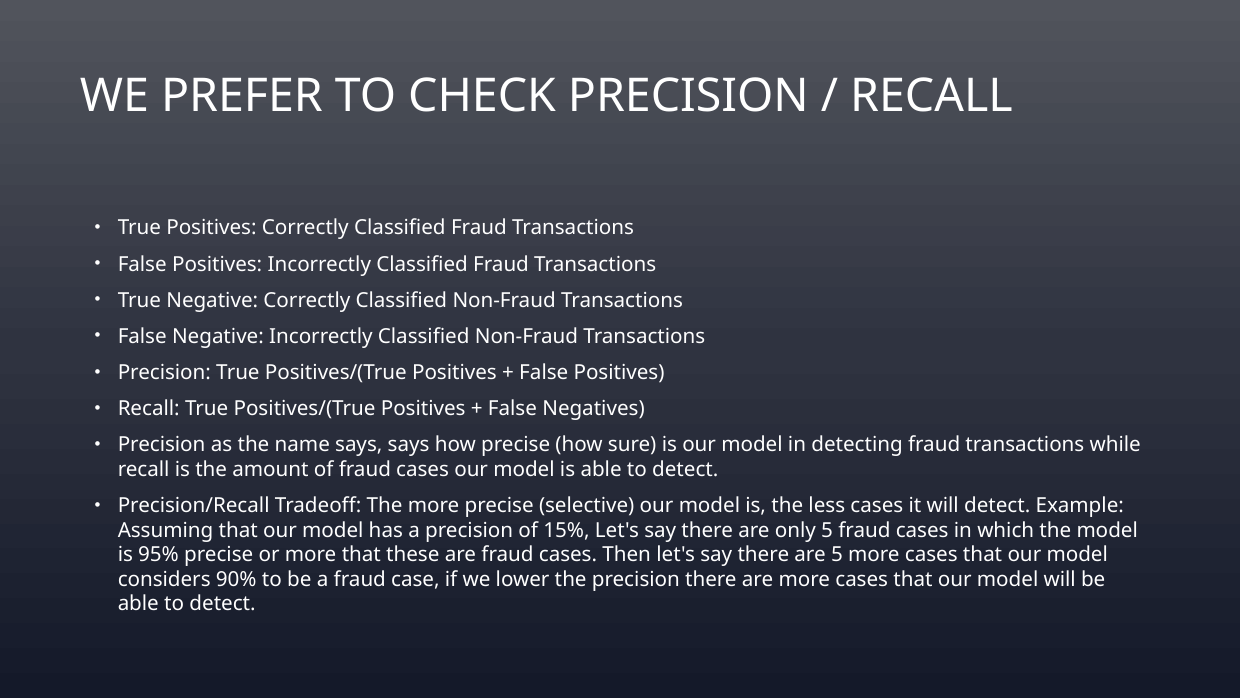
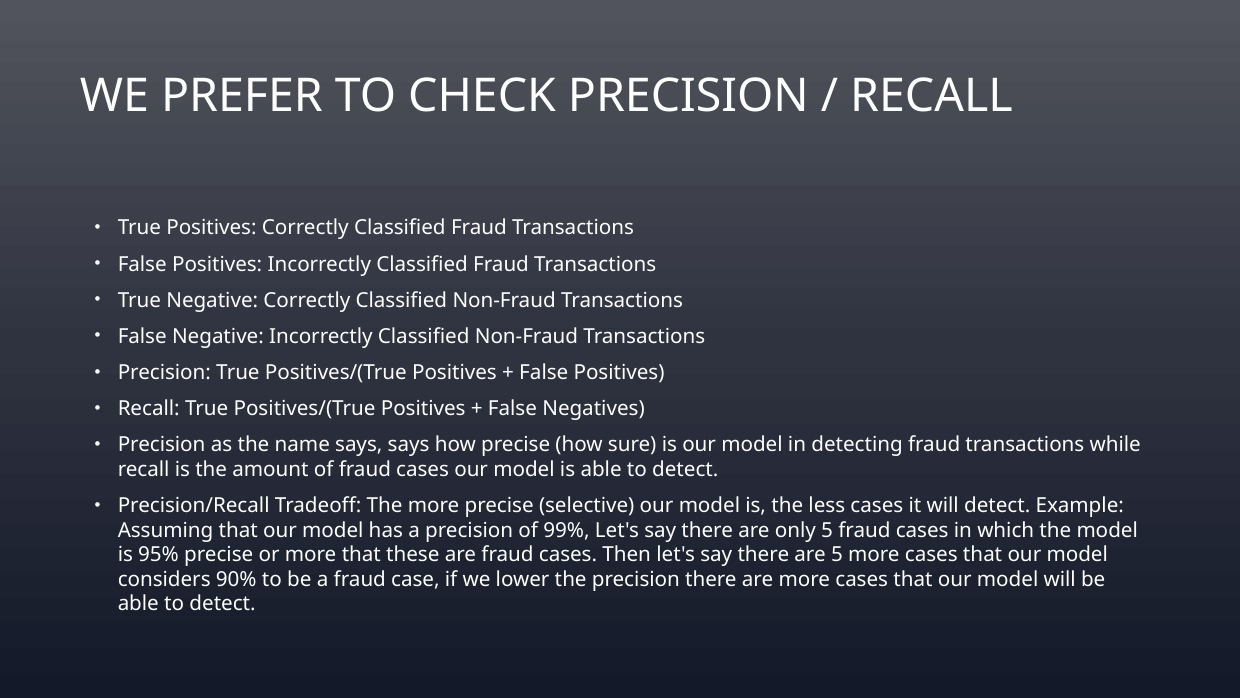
15%: 15% -> 99%
